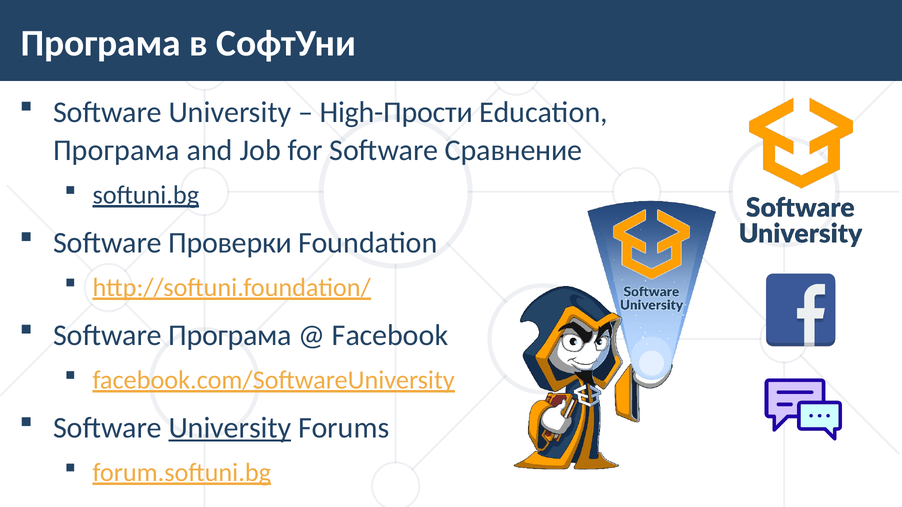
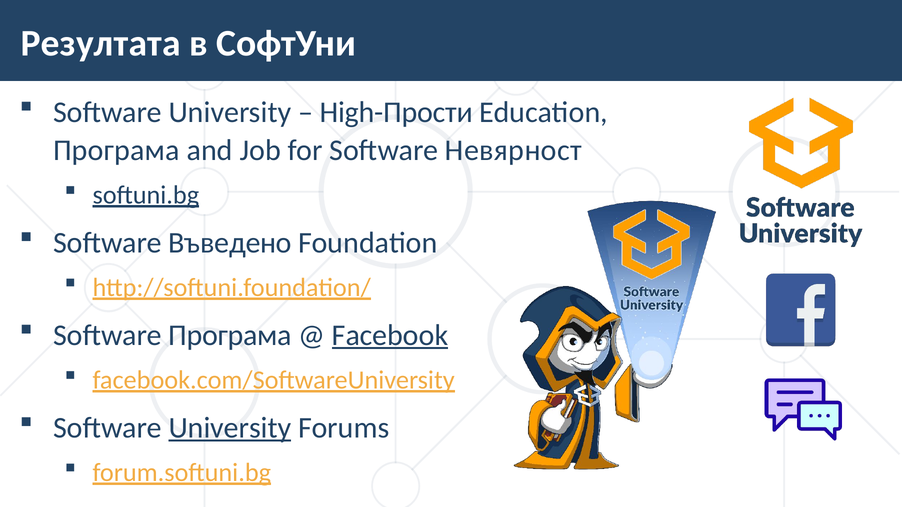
Програма at (101, 43): Програма -> Резултата
Сравнение: Сравнение -> Невярност
Проверки: Проверки -> Въведено
Facebook underline: none -> present
